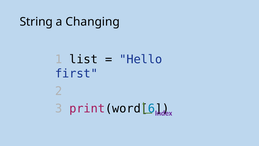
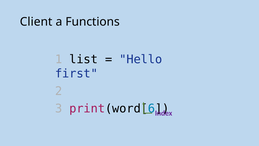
String: String -> Client
Changing: Changing -> Functions
